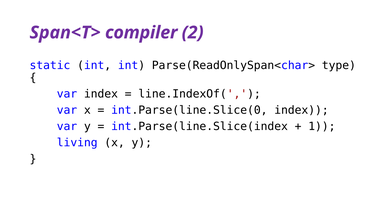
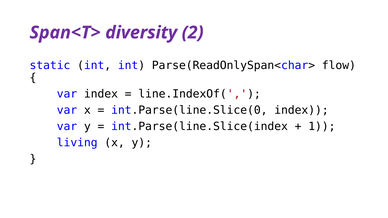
compiler: compiler -> diversity
type: type -> flow
